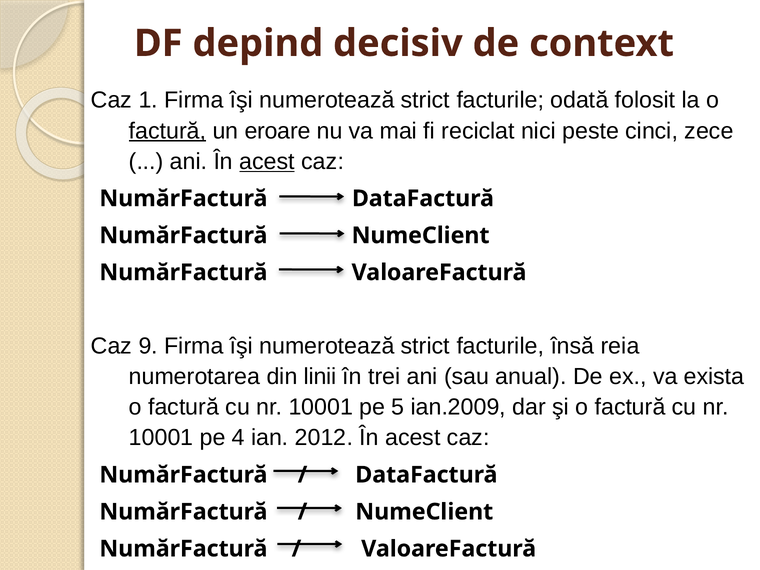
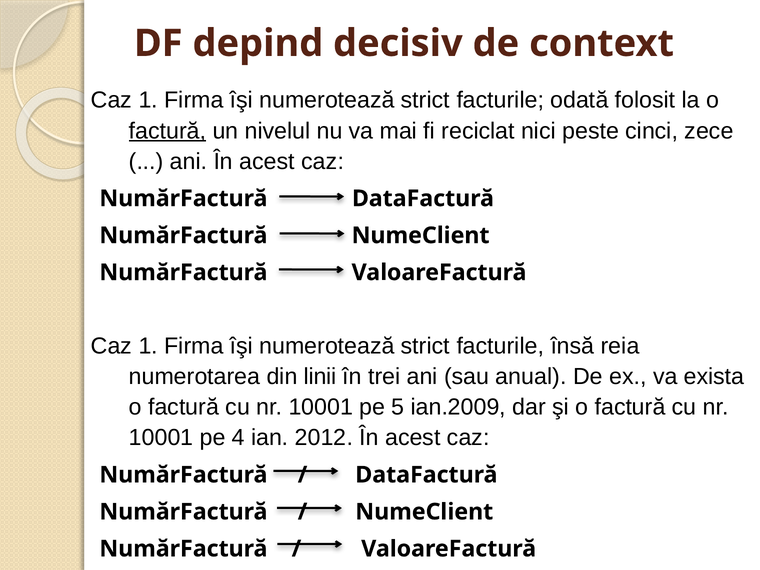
eroare: eroare -> nivelul
acest at (267, 162) underline: present -> none
9 at (148, 346): 9 -> 1
